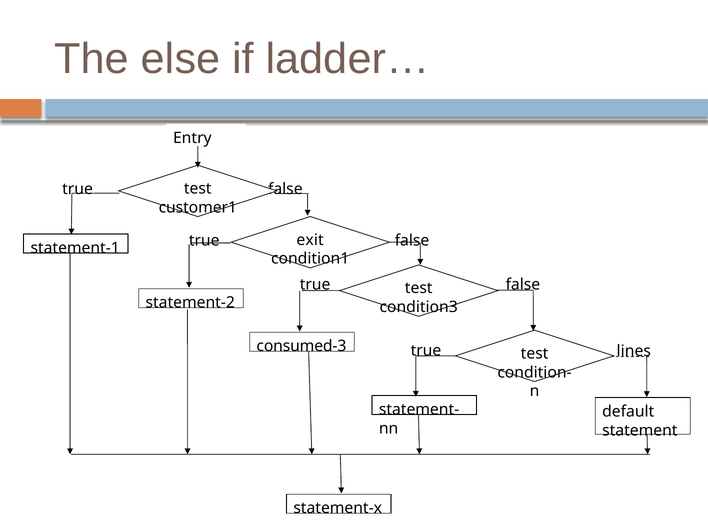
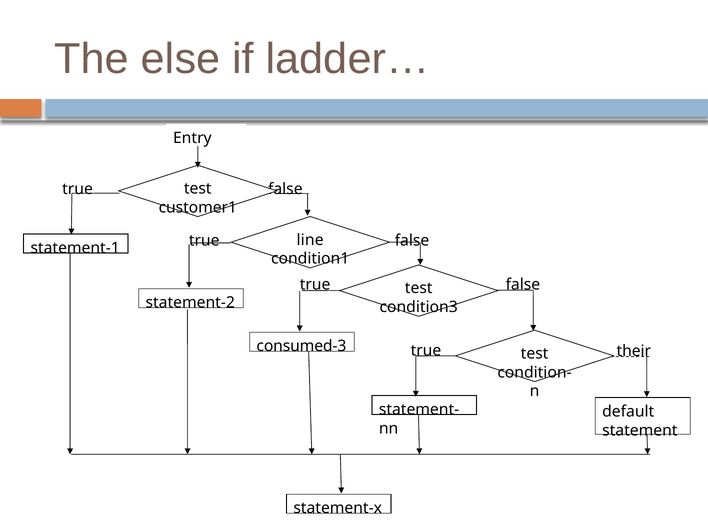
exit: exit -> line
lines: lines -> their
